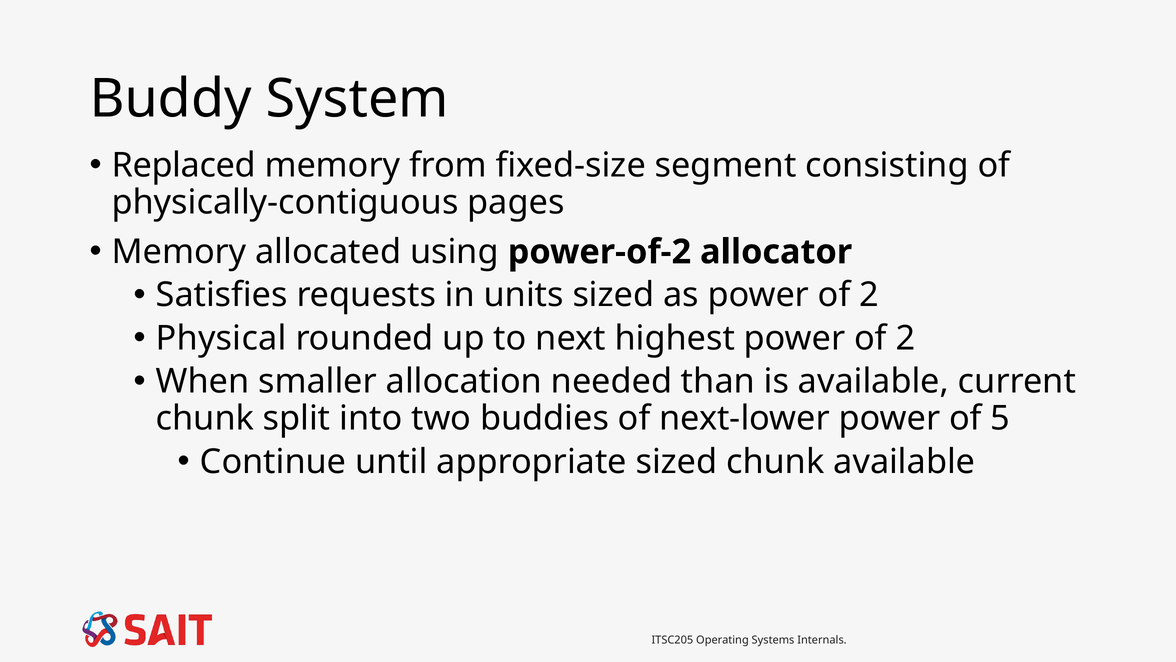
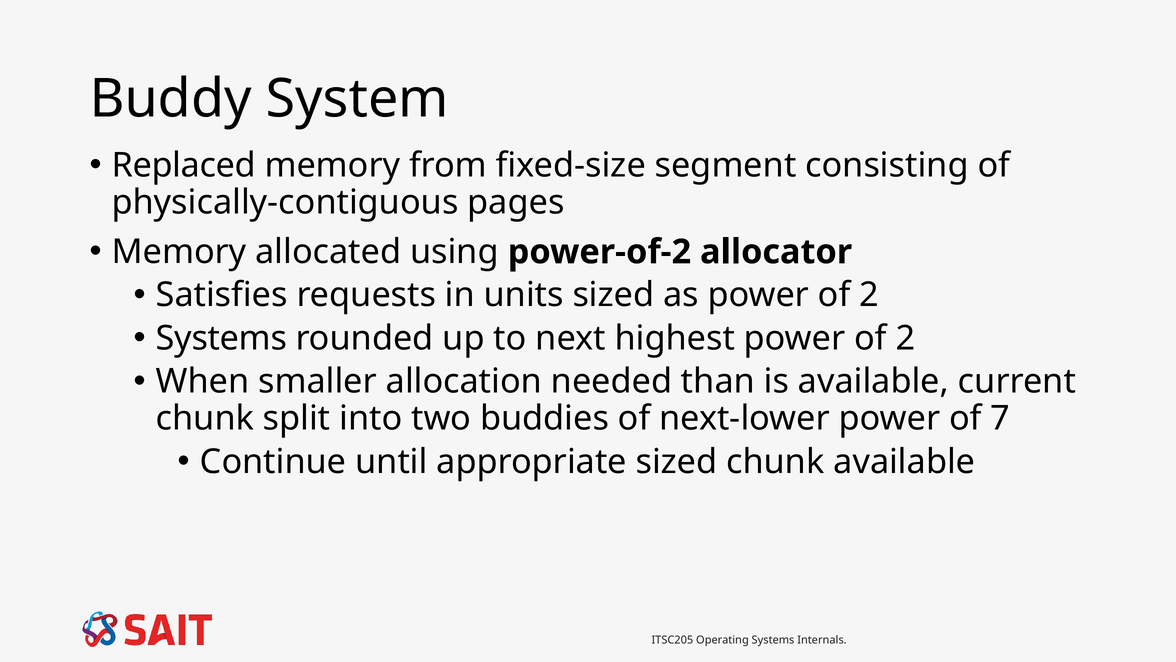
Physical at (221, 338): Physical -> Systems
5: 5 -> 7
